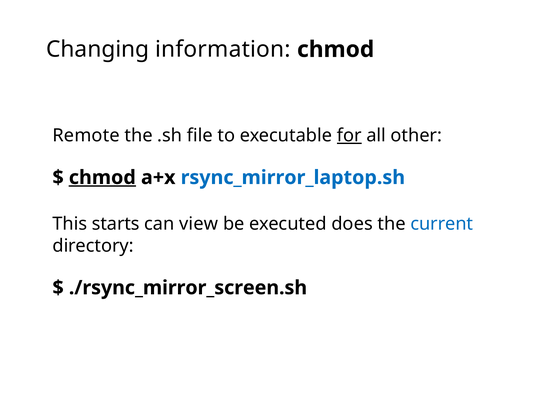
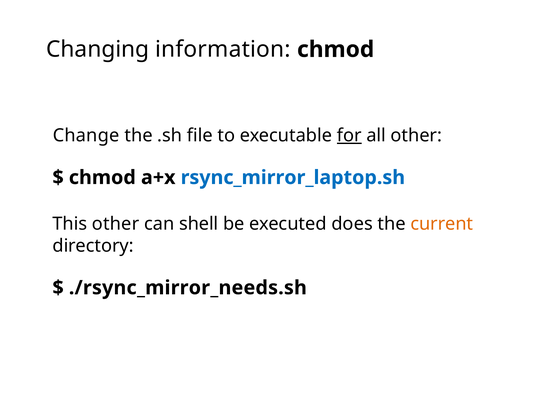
Remote: Remote -> Change
chmod at (102, 177) underline: present -> none
This starts: starts -> other
view: view -> shell
current colour: blue -> orange
./rsync_mirror_screen.sh: ./rsync_mirror_screen.sh -> ./rsync_mirror_needs.sh
